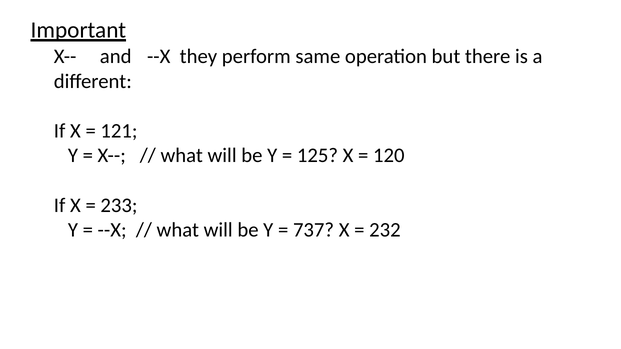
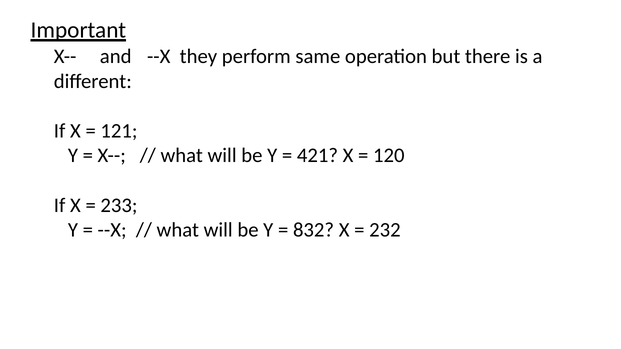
125: 125 -> 421
737: 737 -> 832
